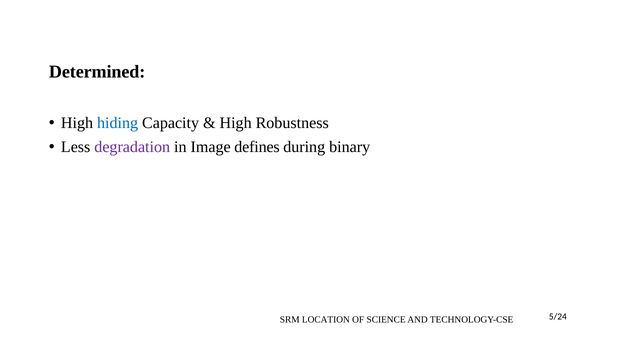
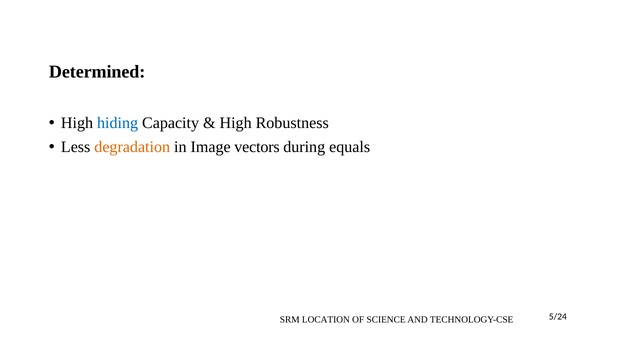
degradation colour: purple -> orange
defines: defines -> vectors
binary: binary -> equals
